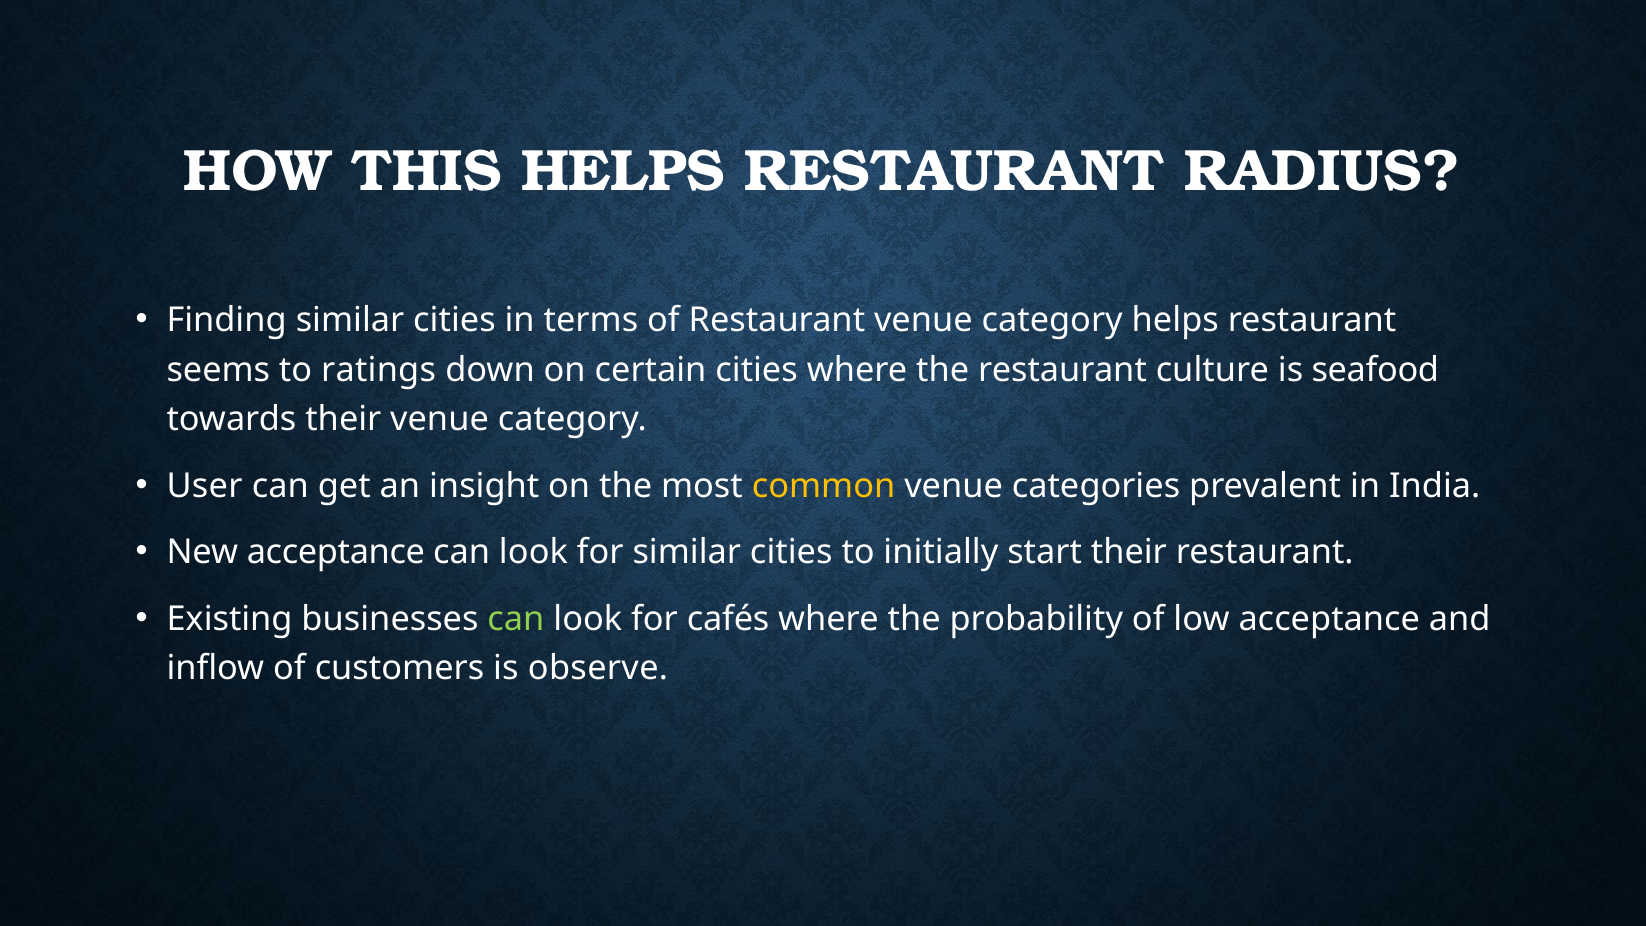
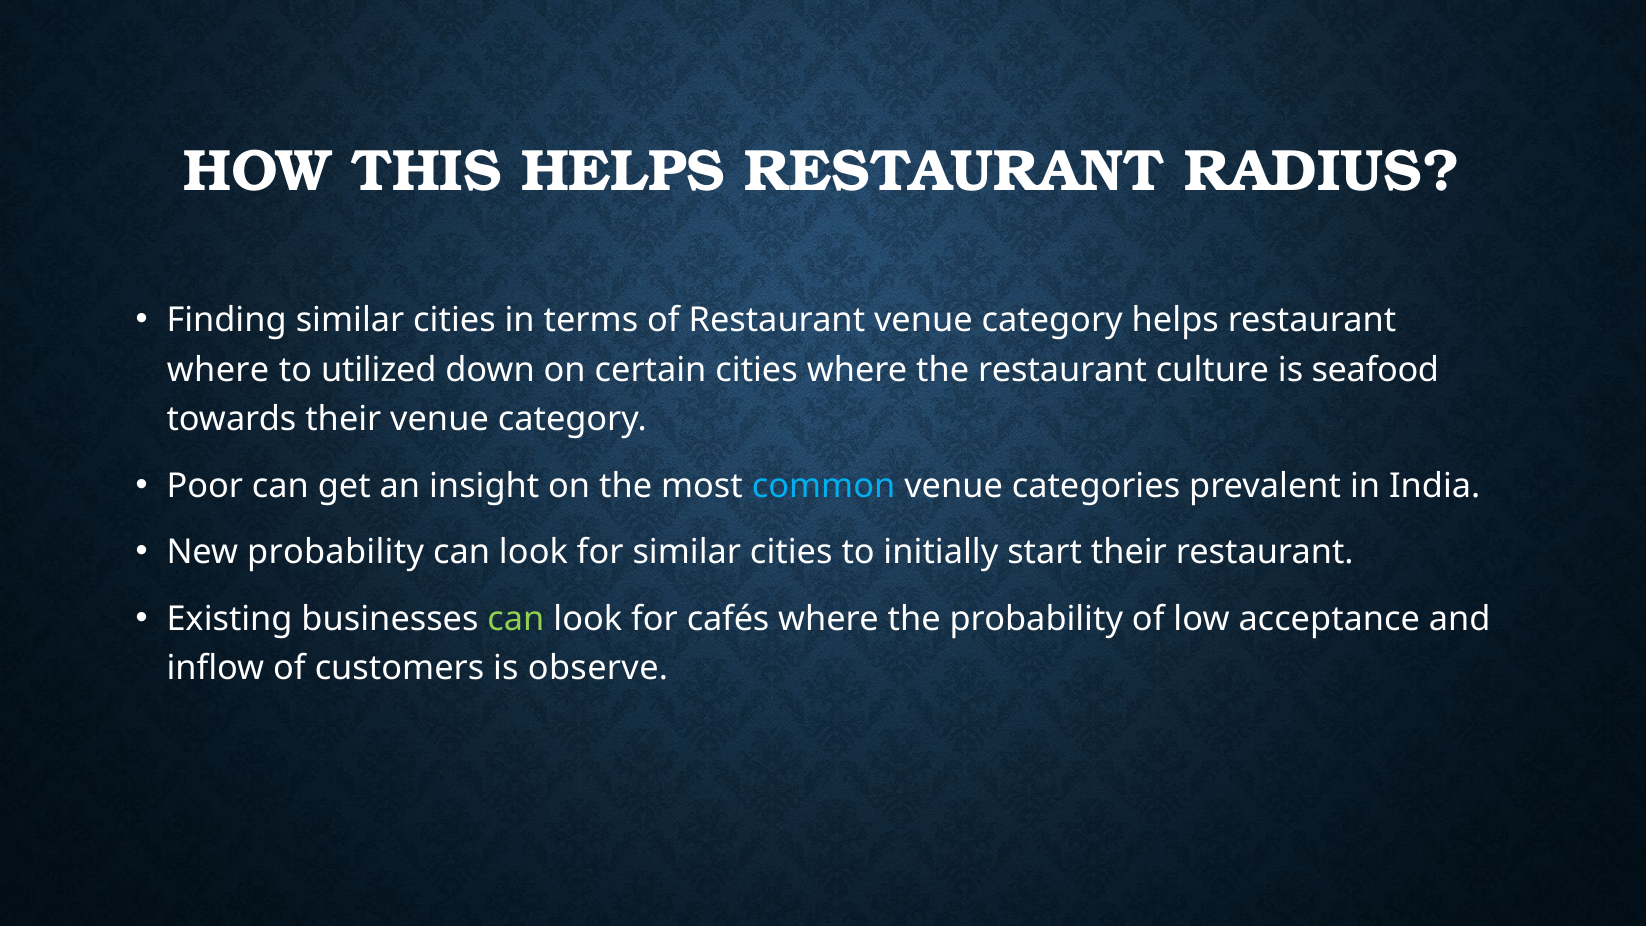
seems at (218, 370): seems -> where
ratings: ratings -> utilized
User: User -> Poor
common colour: yellow -> light blue
New acceptance: acceptance -> probability
